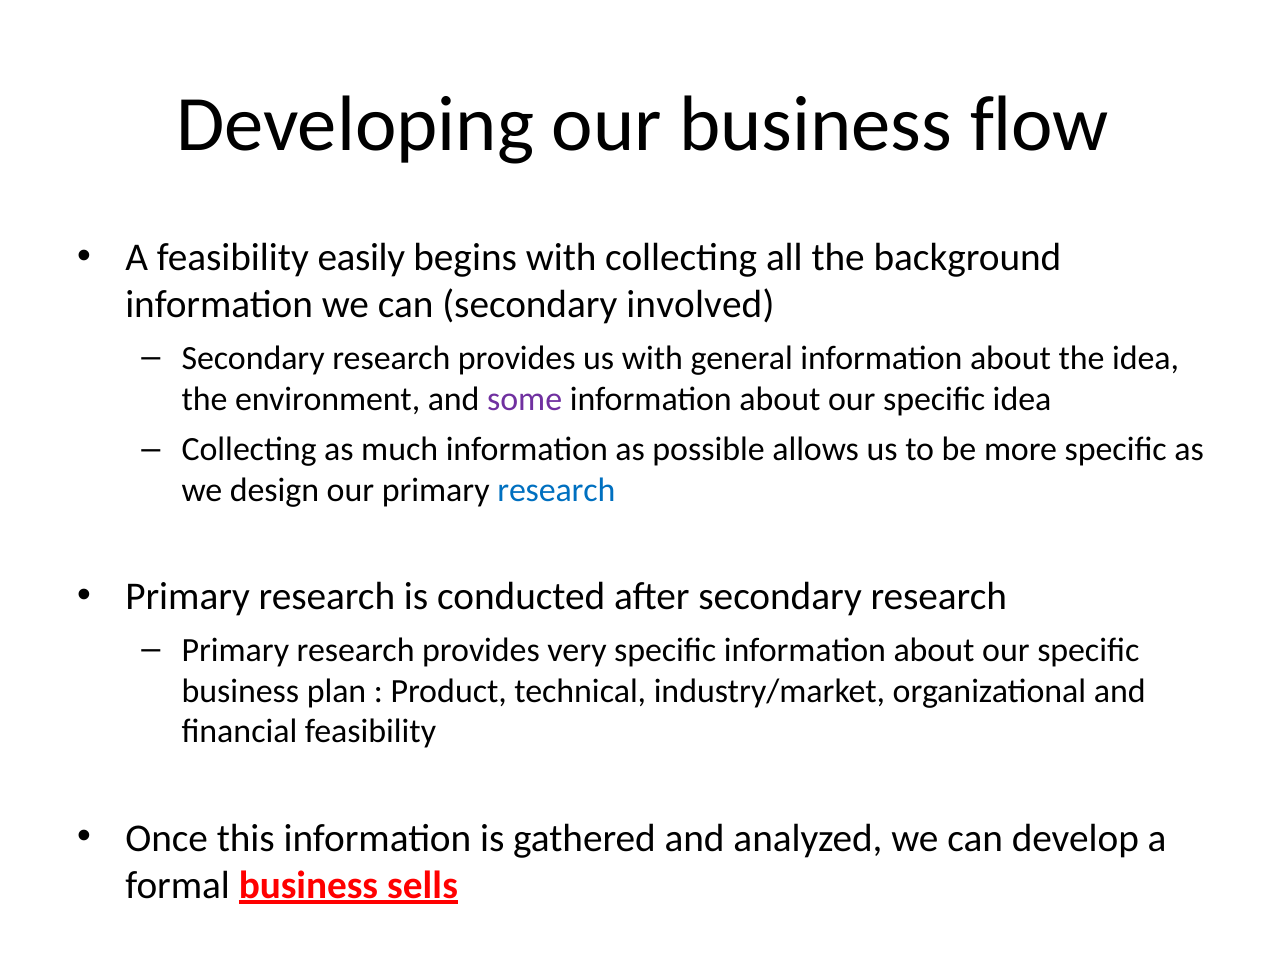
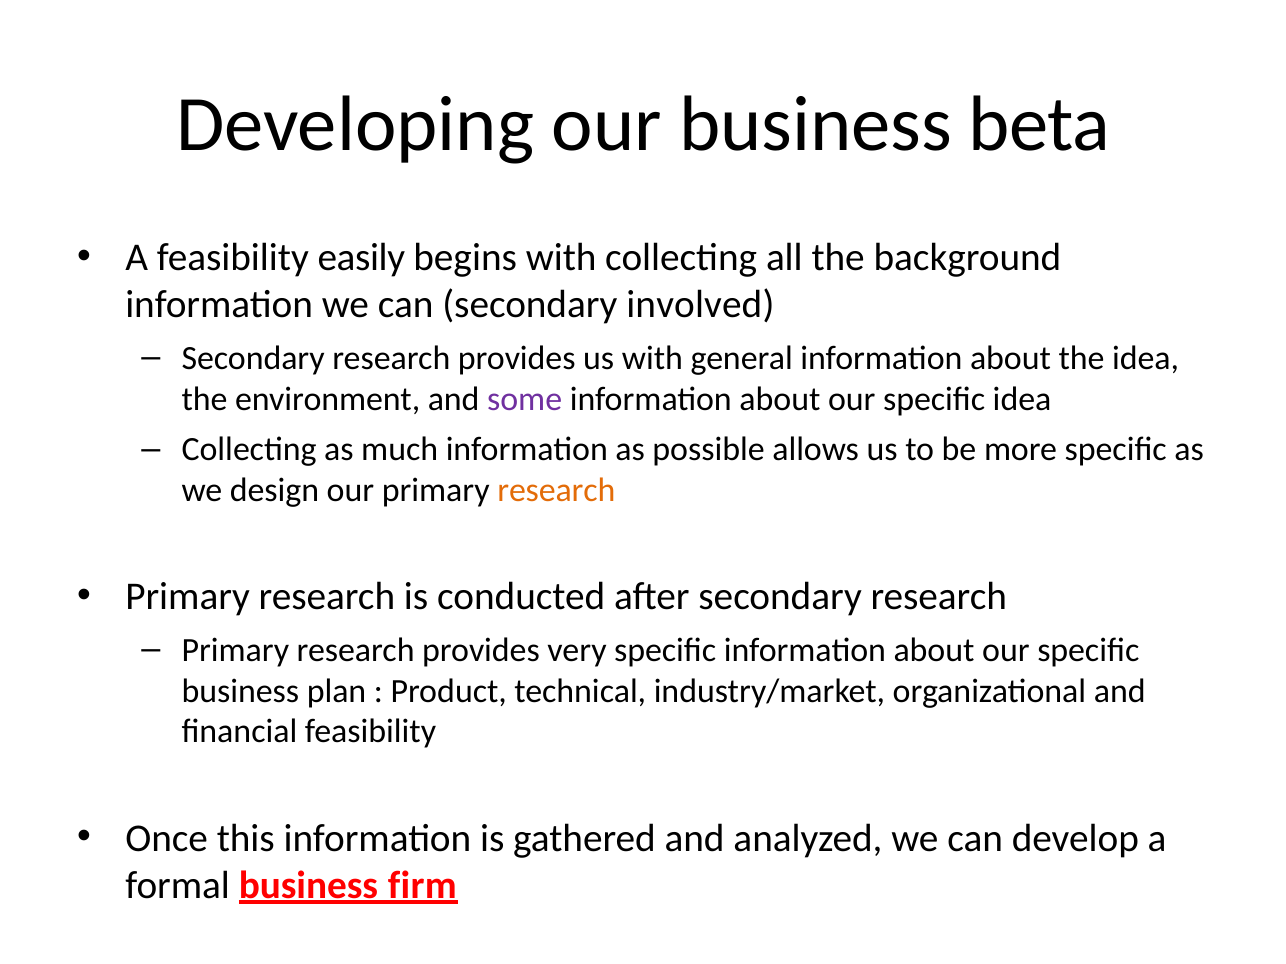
flow: flow -> beta
research at (556, 491) colour: blue -> orange
sells: sells -> firm
